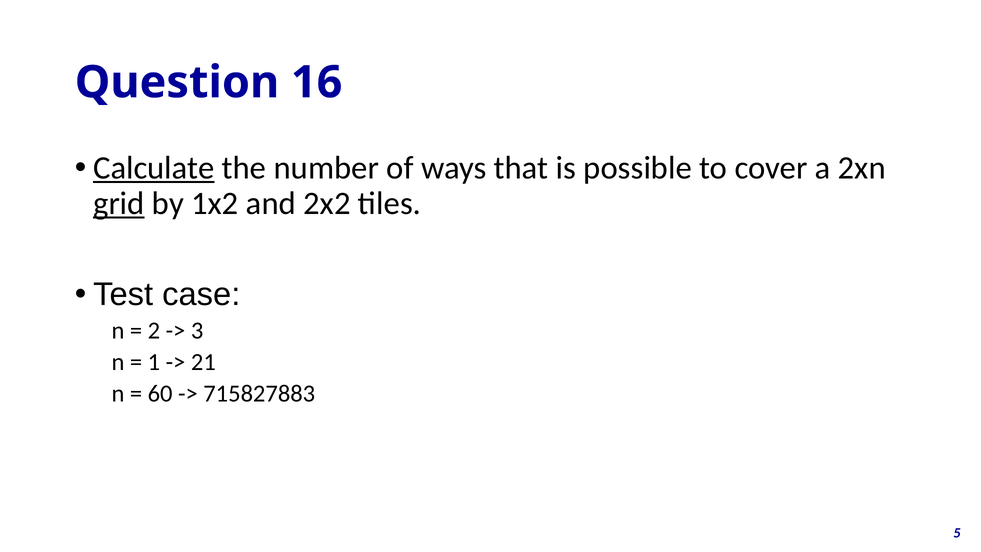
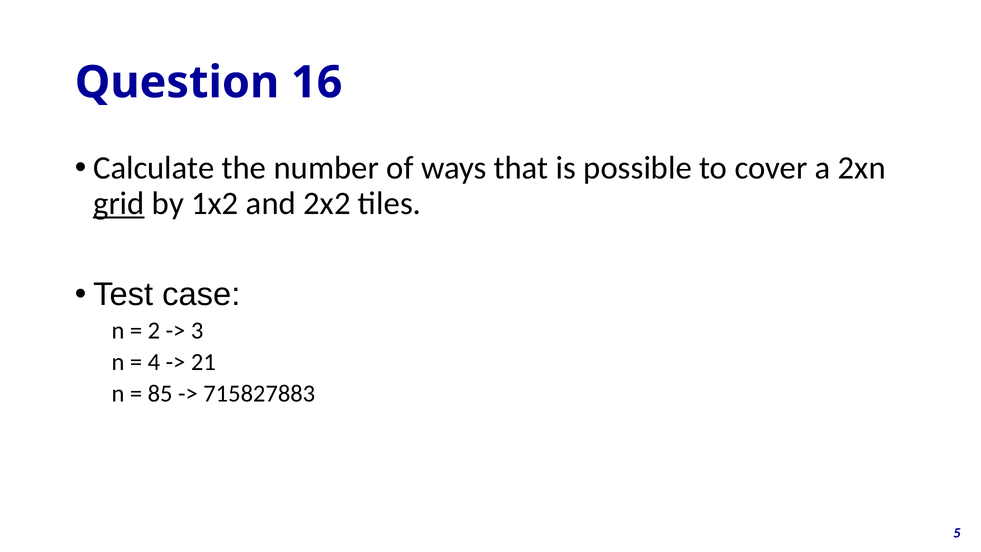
Calculate underline: present -> none
1: 1 -> 4
60: 60 -> 85
